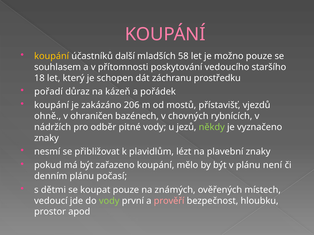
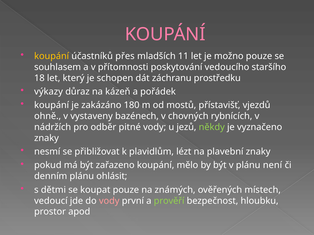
další: další -> přes
58: 58 -> 11
pořadí: pořadí -> výkazy
206: 206 -> 180
ohraničen: ohraničen -> vystaveny
počasí: počasí -> ohlásit
vody at (109, 201) colour: light green -> pink
prověří colour: pink -> light green
